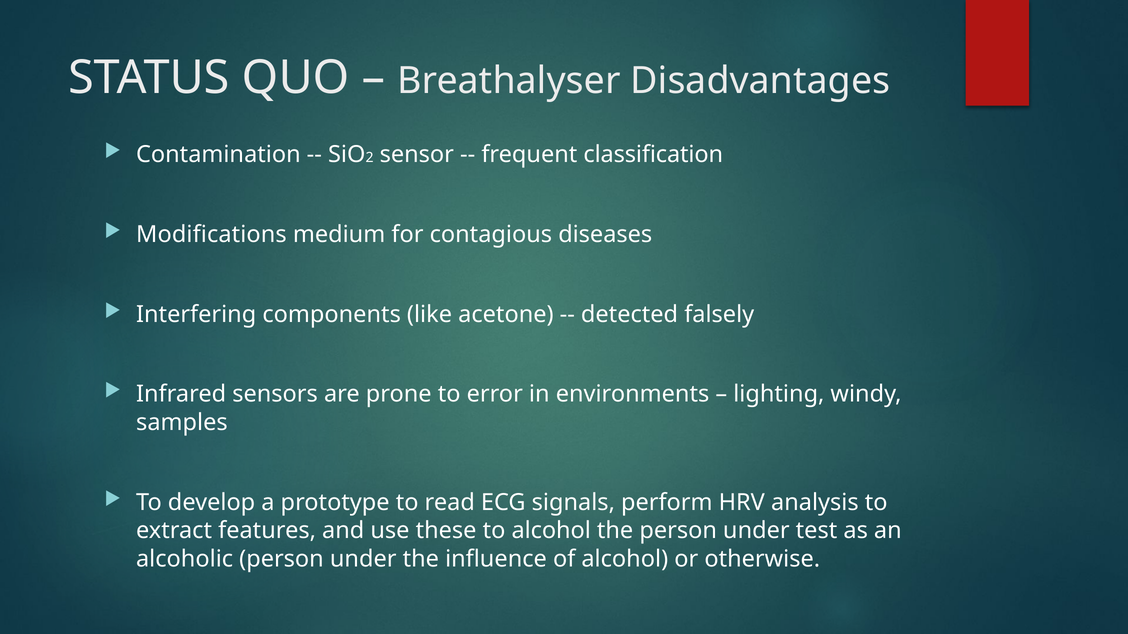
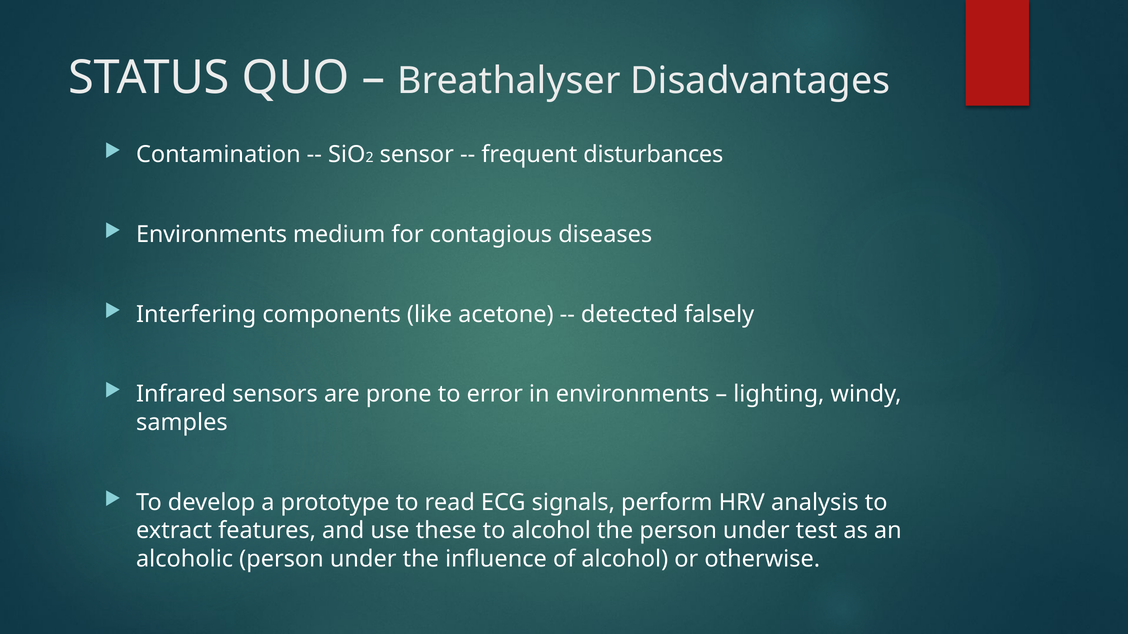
classification: classification -> disturbances
Modifications at (211, 235): Modifications -> Environments
